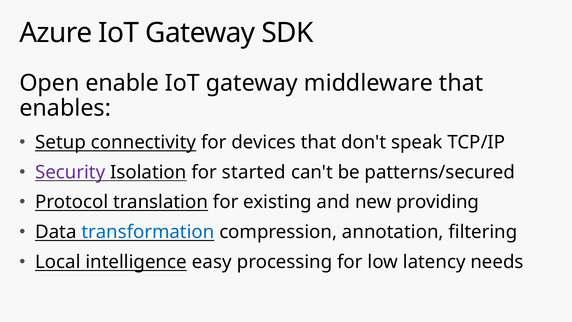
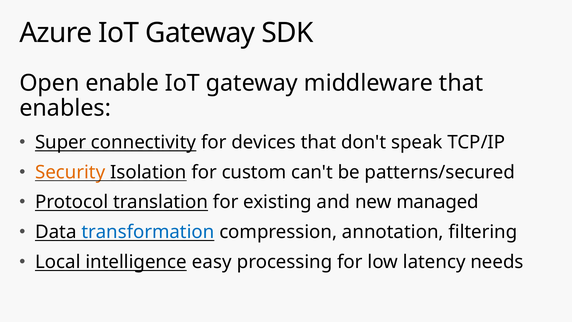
Setup: Setup -> Super
Security colour: purple -> orange
started: started -> custom
providing: providing -> managed
